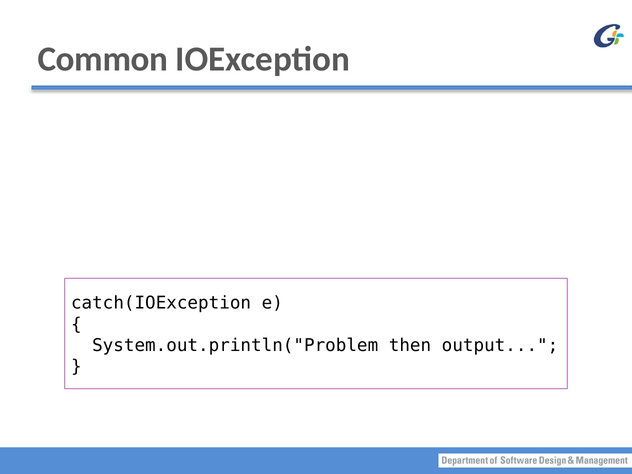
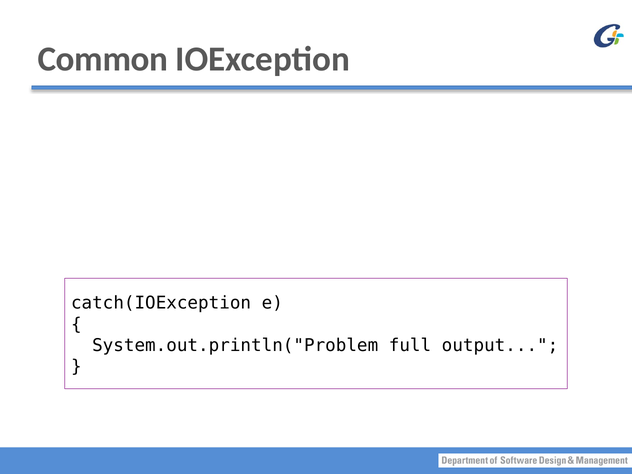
then: then -> full
